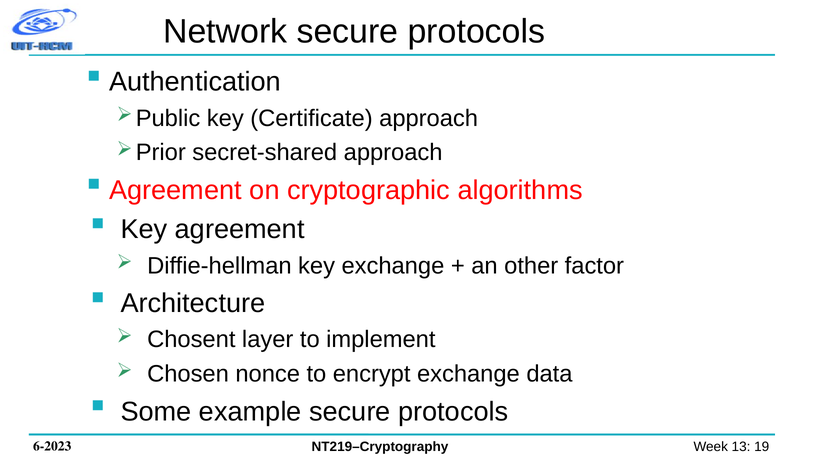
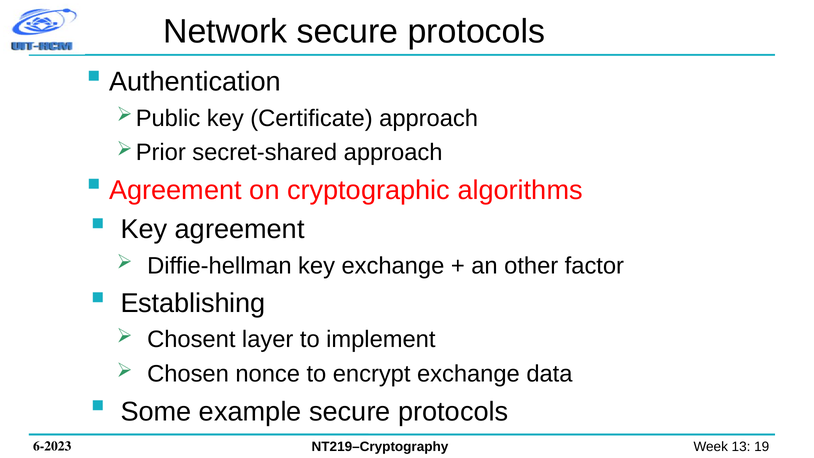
Architecture: Architecture -> Establishing
